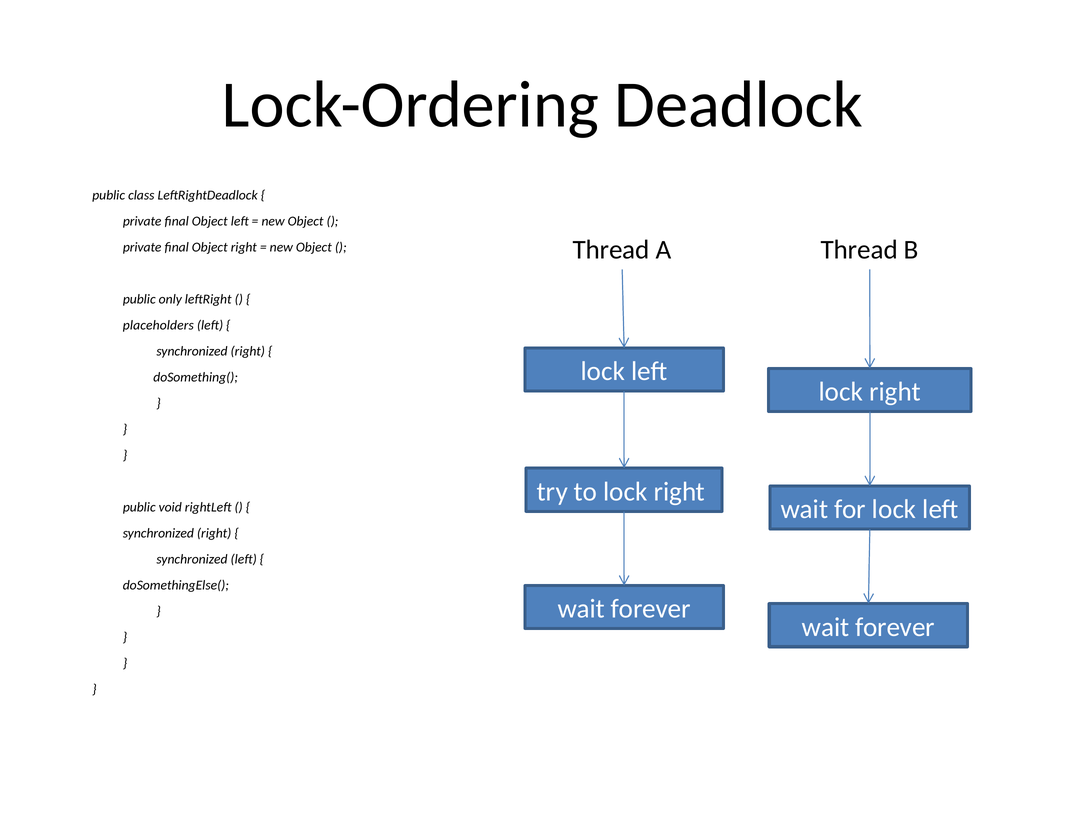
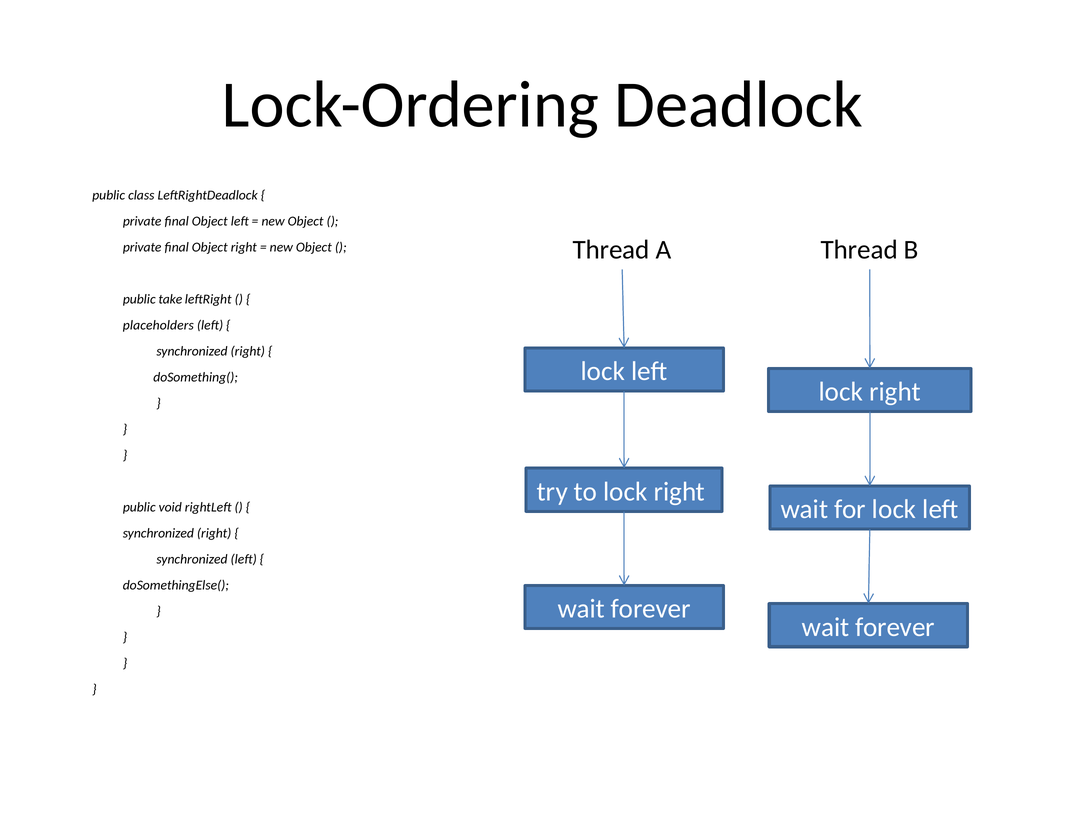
only: only -> take
